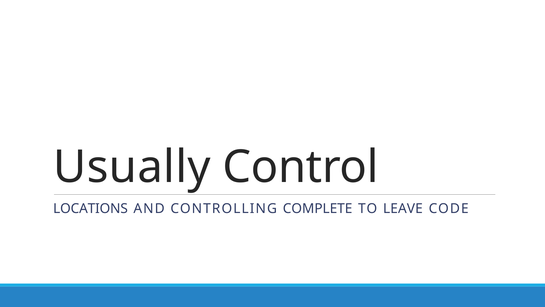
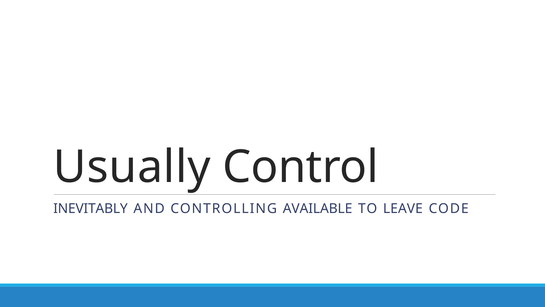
LOCATIONS: LOCATIONS -> INEVITABLY
COMPLETE: COMPLETE -> AVAILABLE
